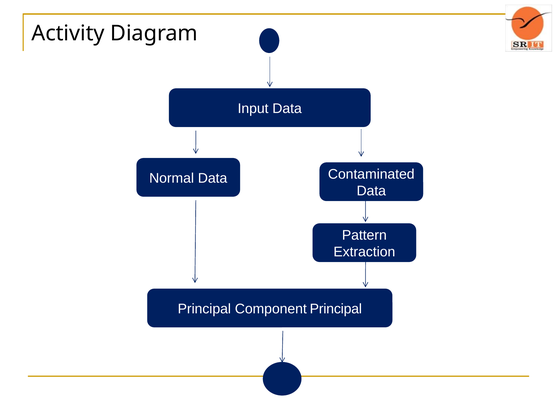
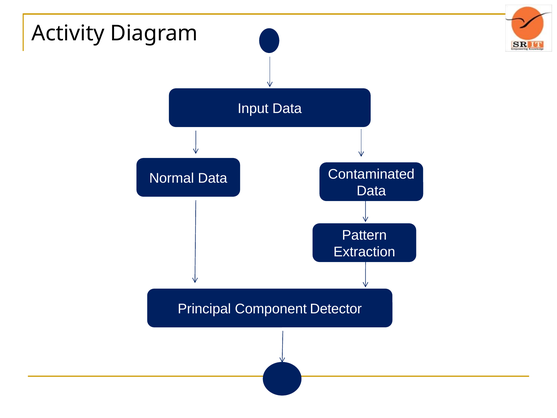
Component Principal: Principal -> Detector
